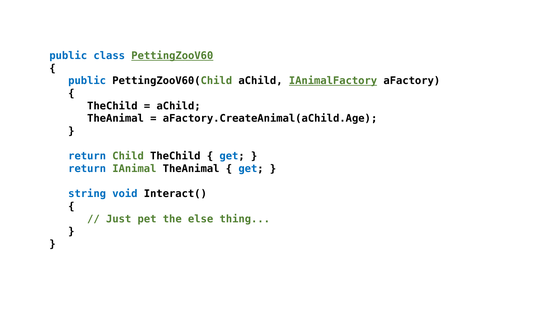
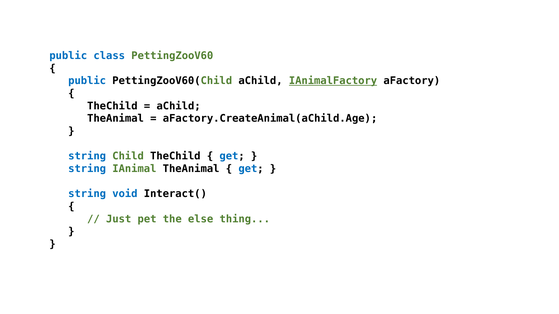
PettingZooV60 underline: present -> none
return at (87, 156): return -> string
return at (87, 169): return -> string
